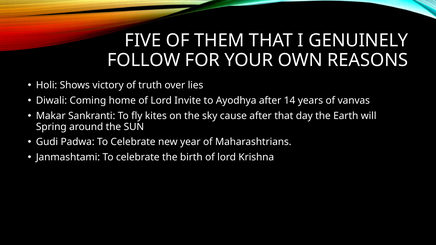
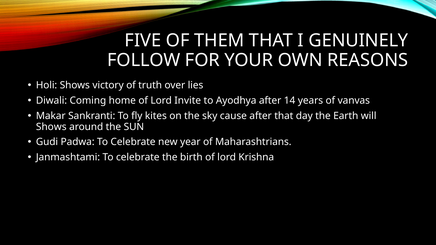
Spring at (51, 127): Spring -> Shows
